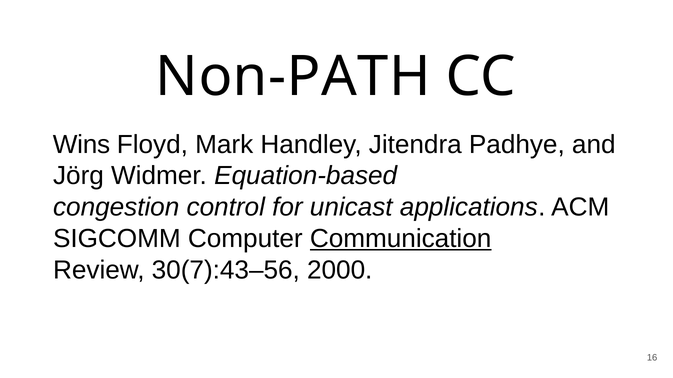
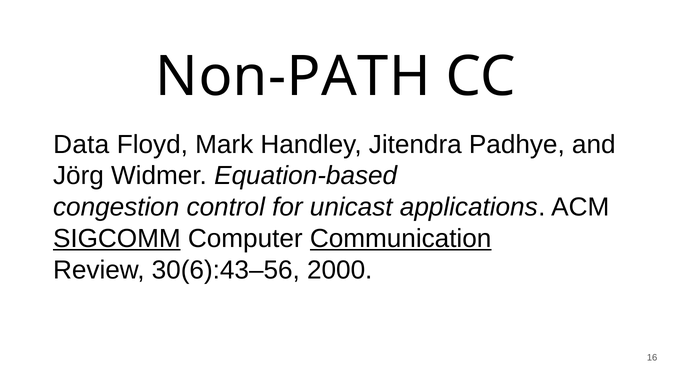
Wins: Wins -> Data
SIGCOMM underline: none -> present
30(7):43–56: 30(7):43–56 -> 30(6):43–56
